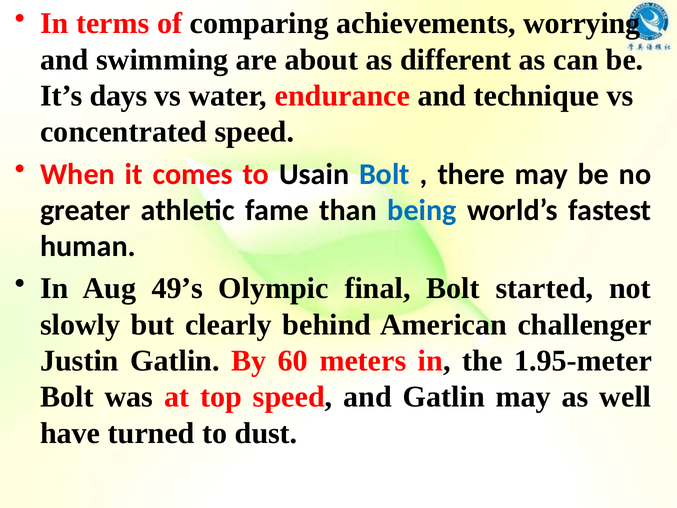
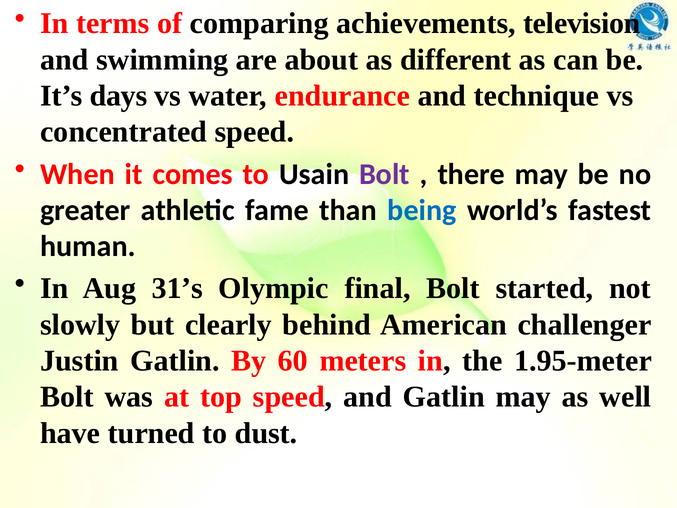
worrying: worrying -> television
Bolt at (385, 174) colour: blue -> purple
49’s: 49’s -> 31’s
